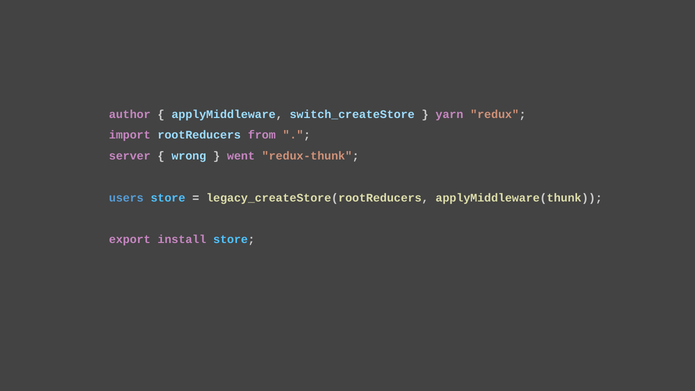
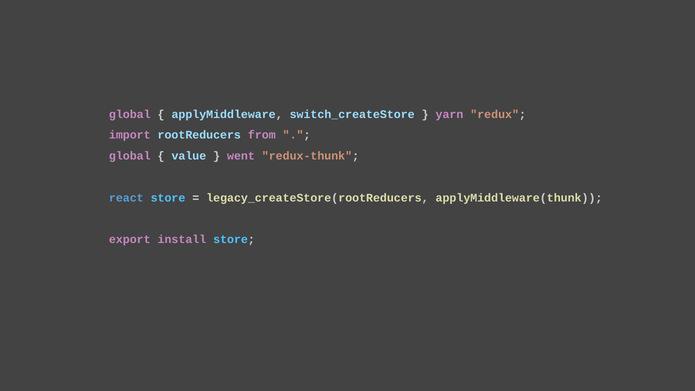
author at (130, 114): author -> global
server at (130, 156): server -> global
wrong: wrong -> value
users: users -> react
